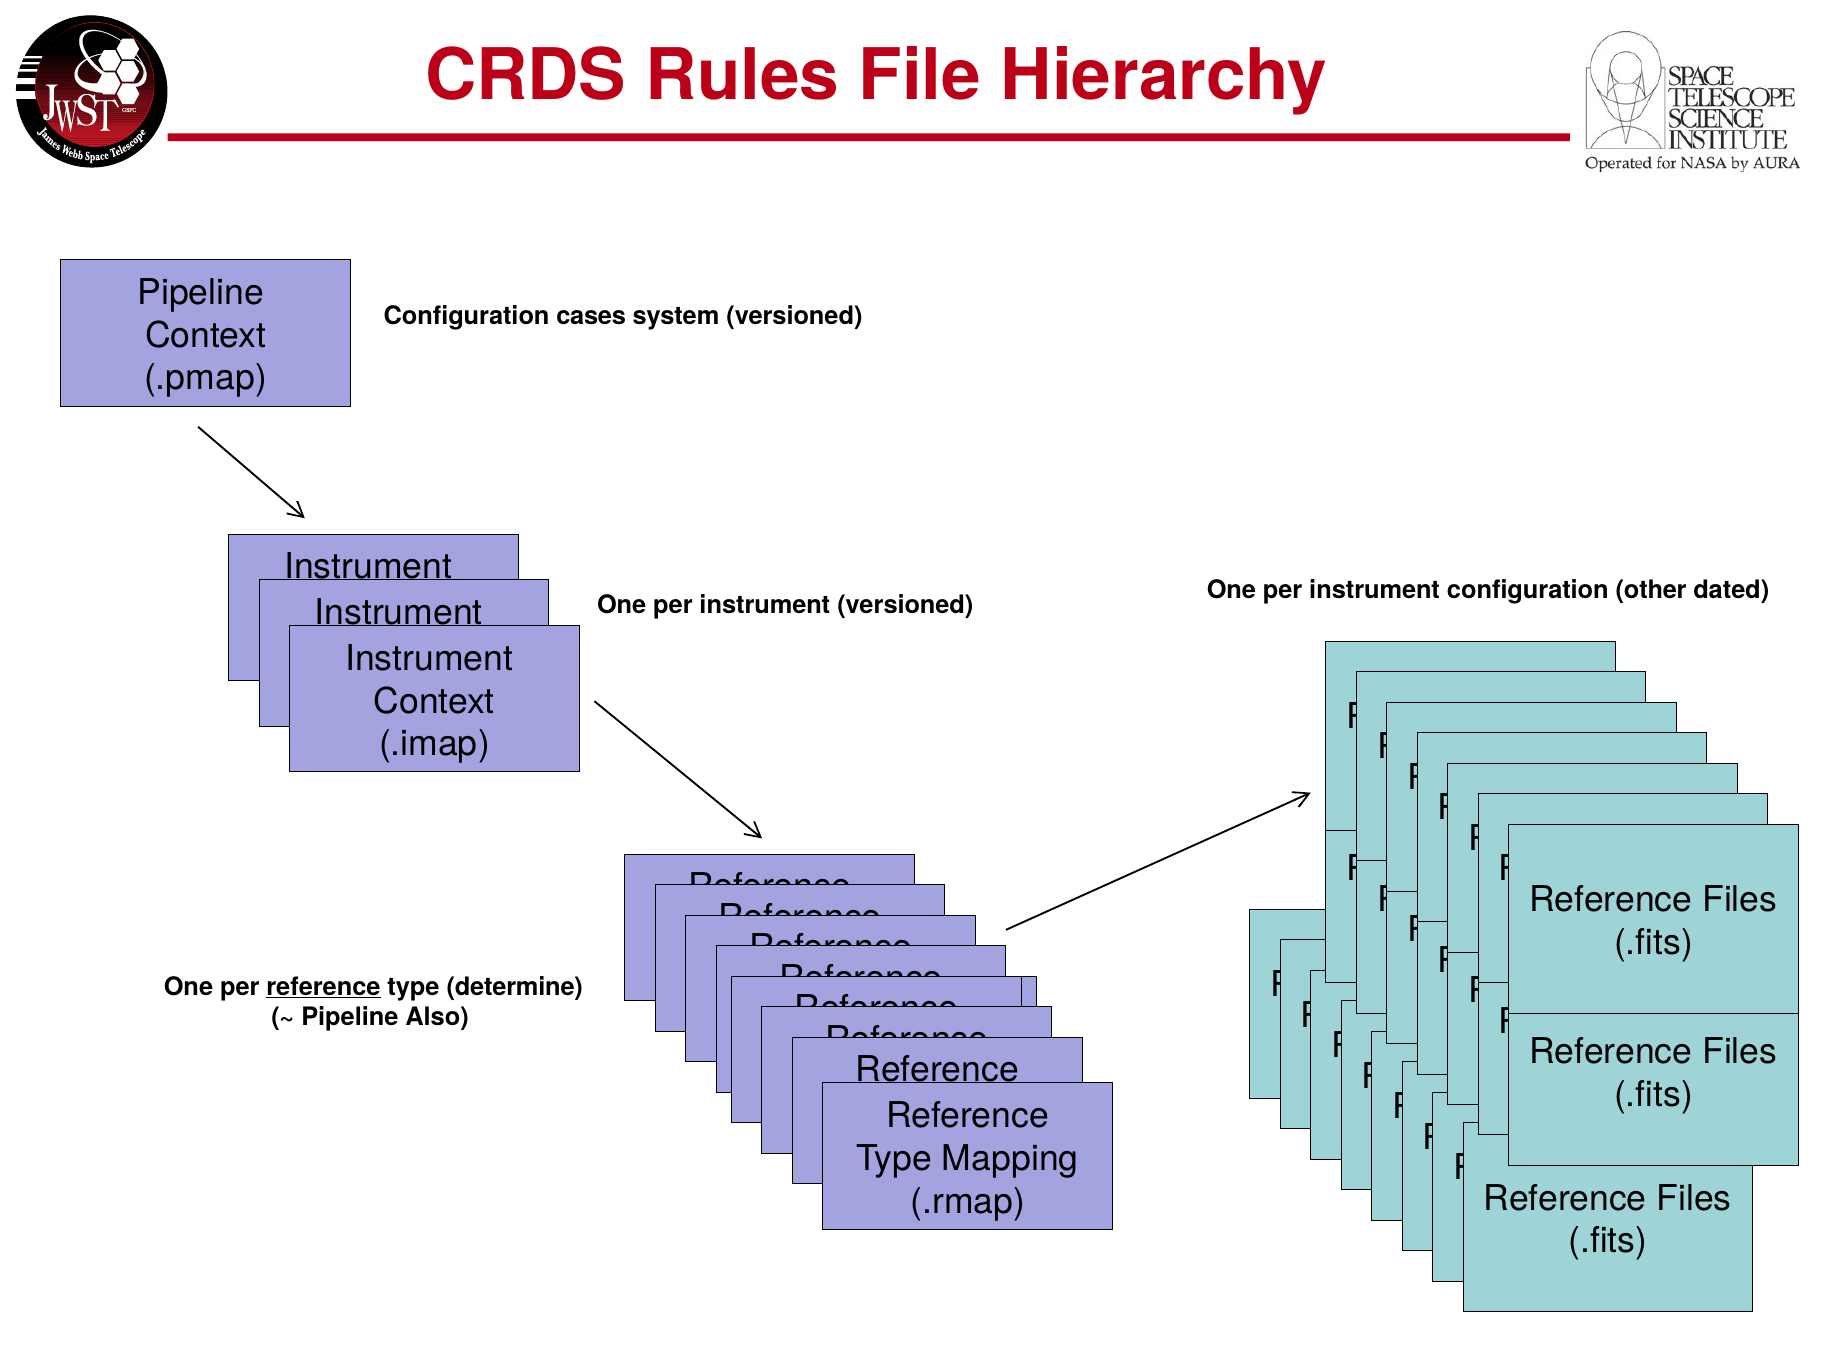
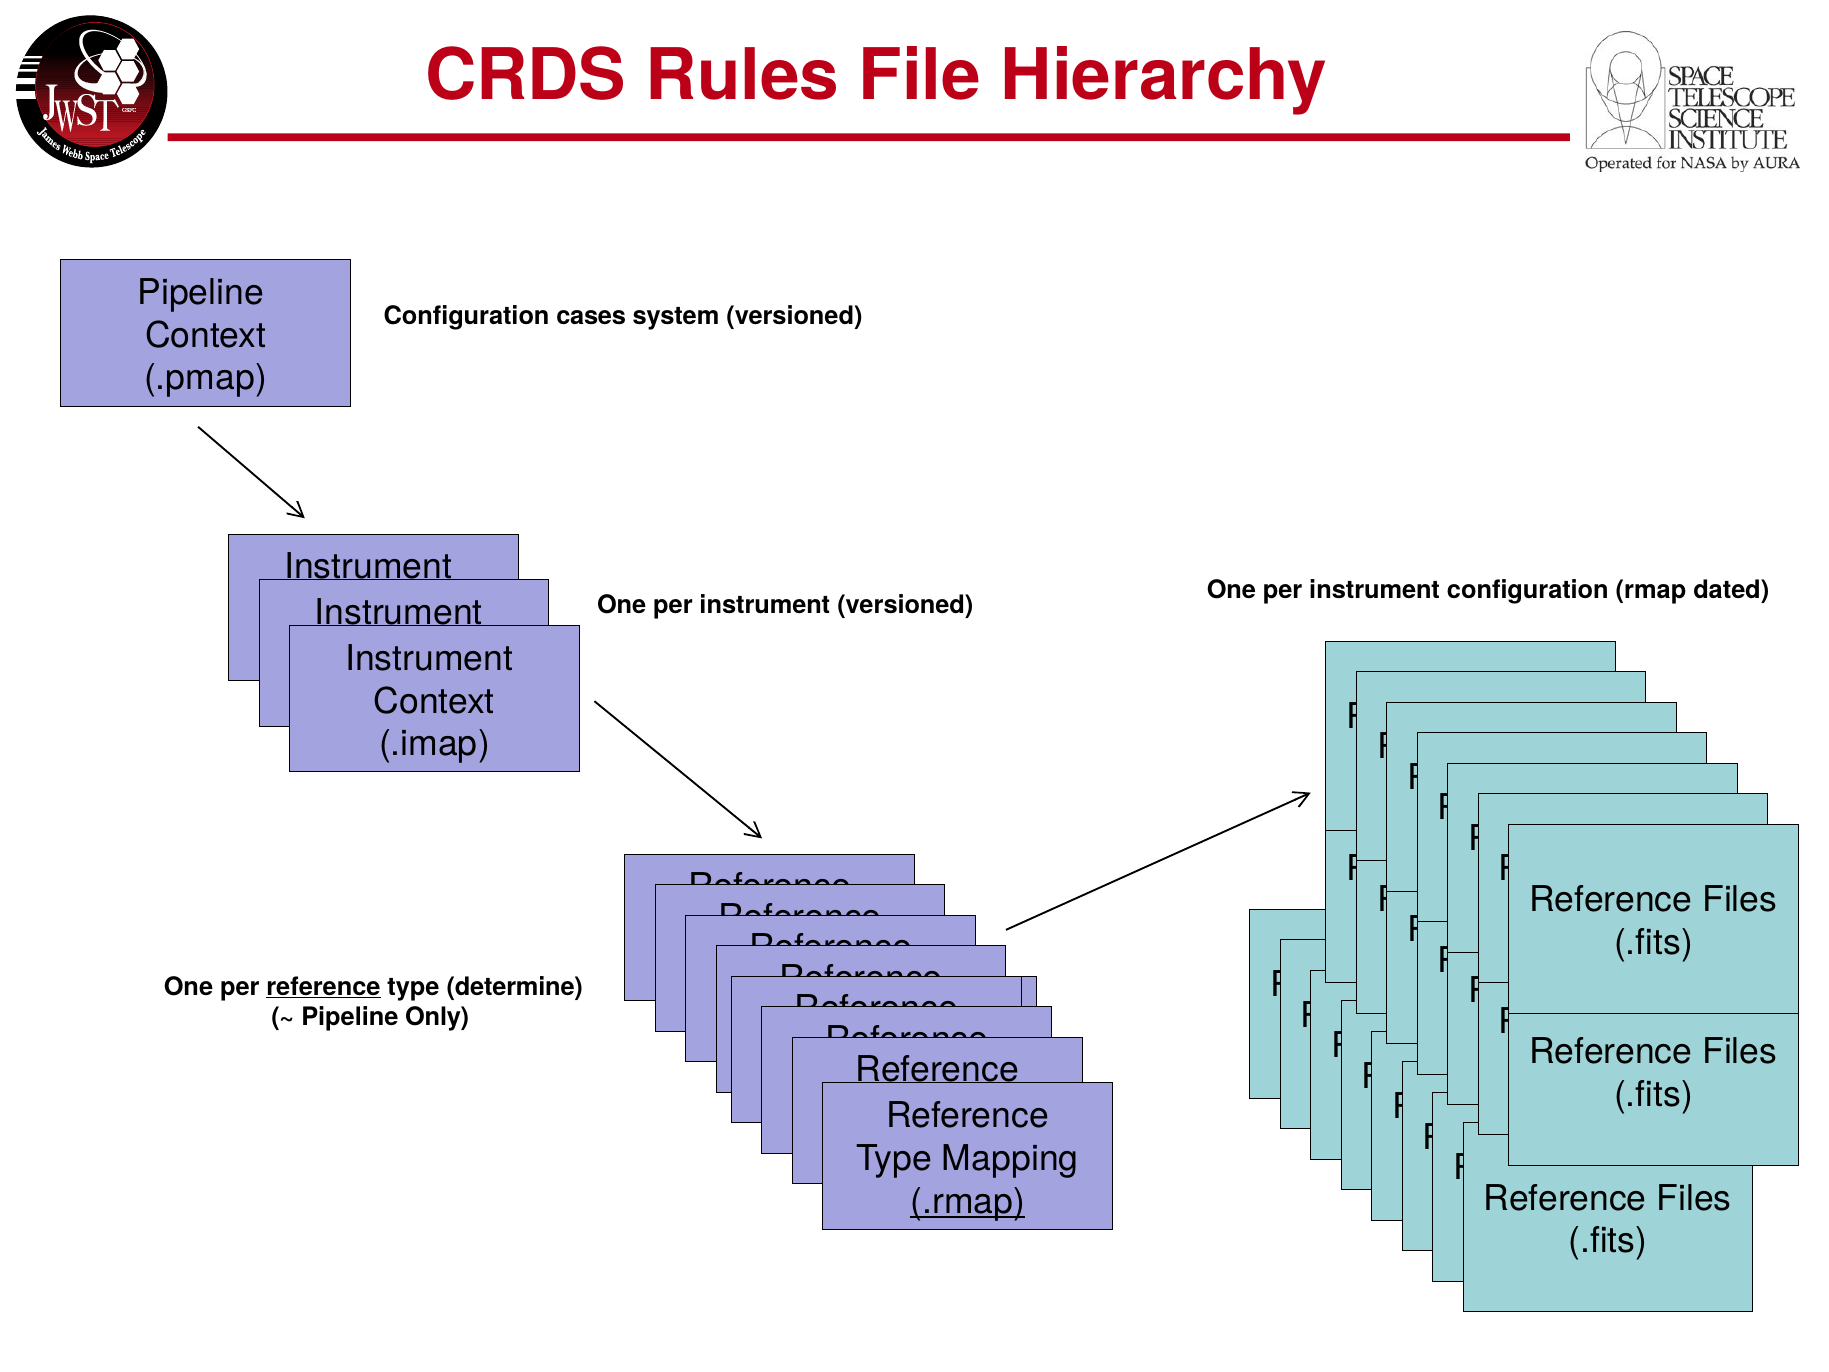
other: other -> rmap
Also: Also -> Only
.rmap at (968, 1201) underline: none -> present
